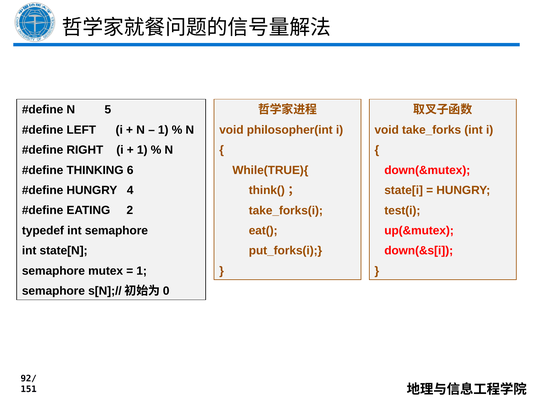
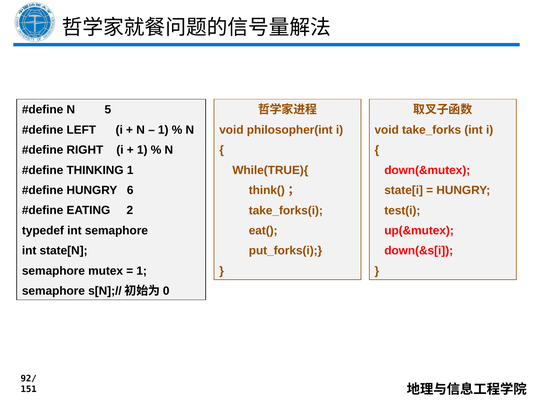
THINKING 6: 6 -> 1
4: 4 -> 6
